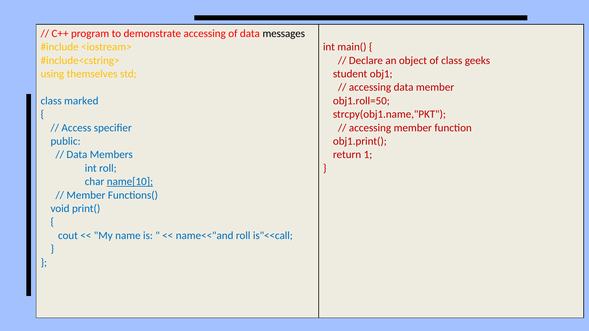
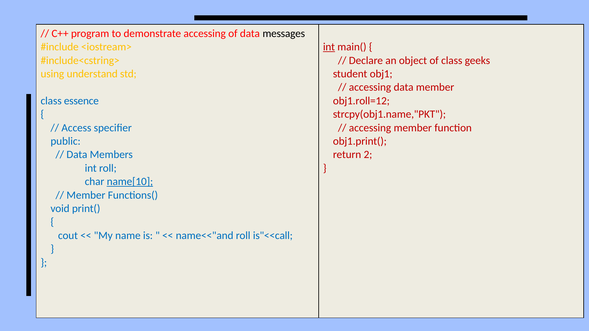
int at (329, 47) underline: none -> present
themselves: themselves -> understand
marked: marked -> essence
obj1.roll=50: obj1.roll=50 -> obj1.roll=12
1: 1 -> 2
